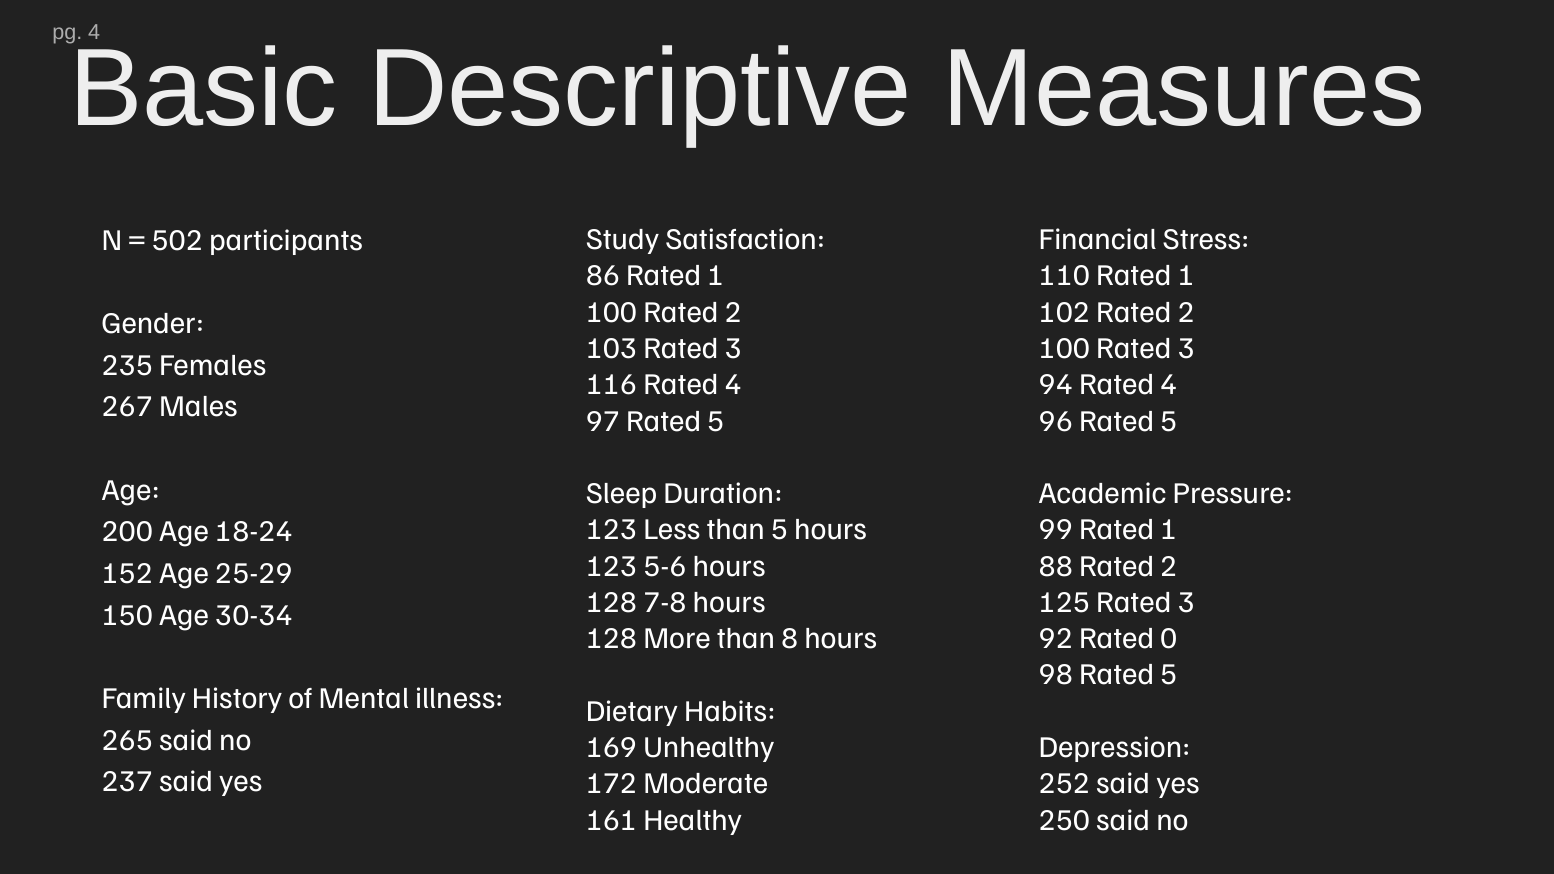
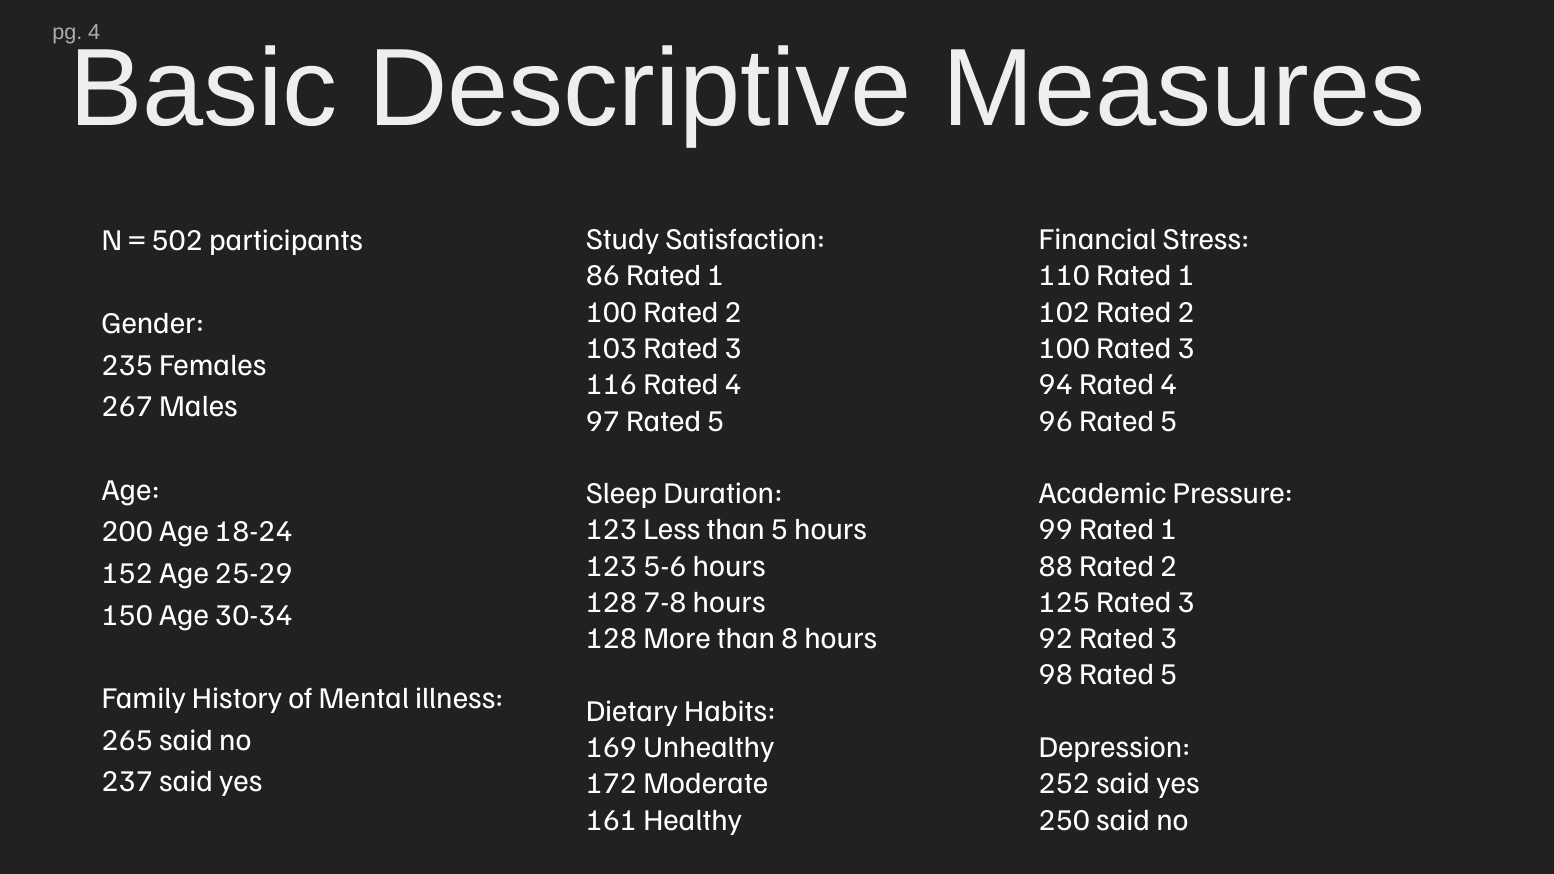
92 Rated 0: 0 -> 3
